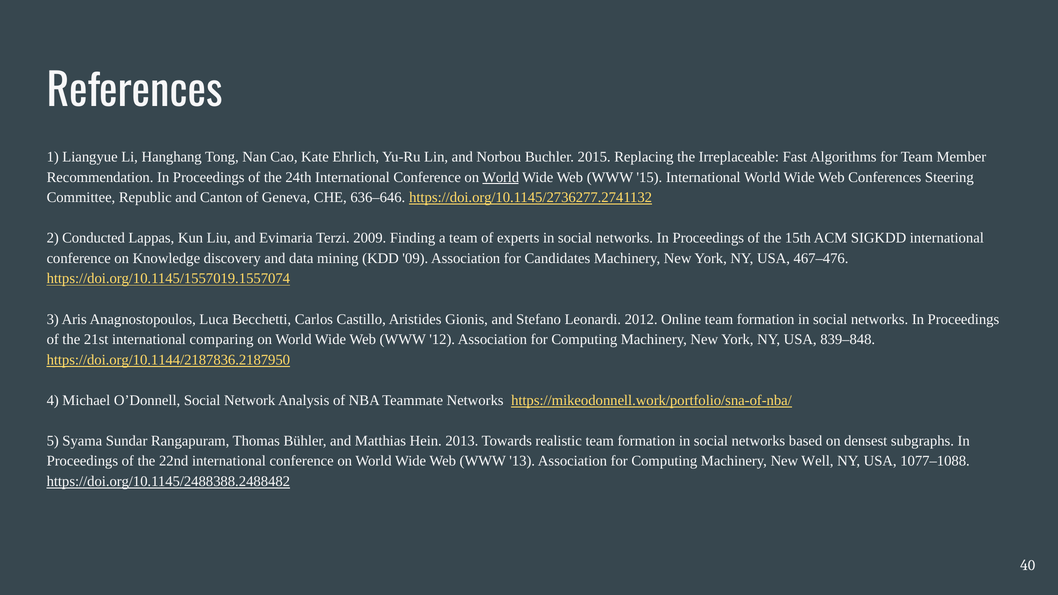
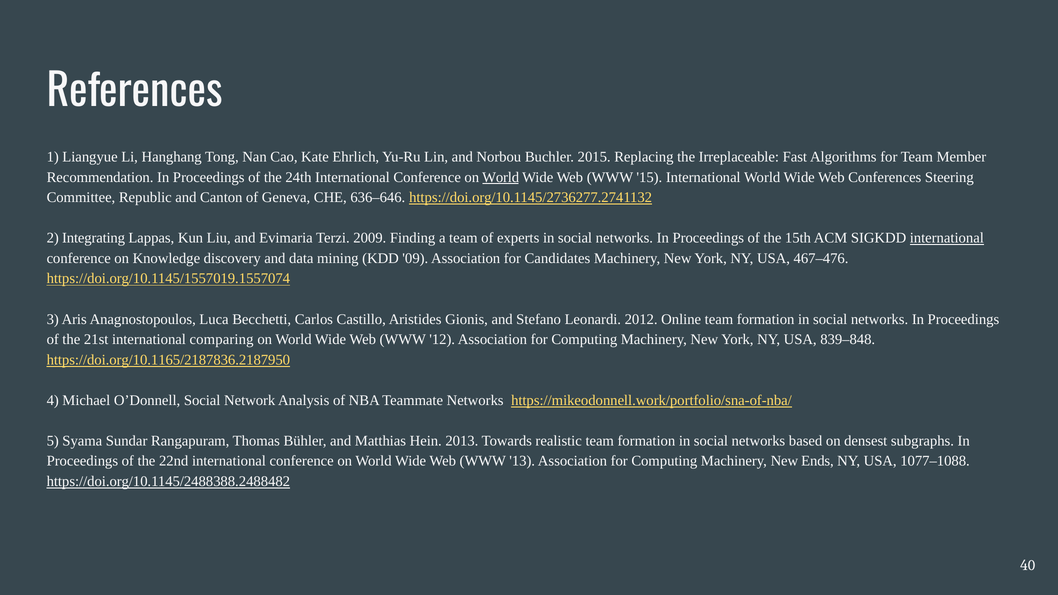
Conducted: Conducted -> Integrating
international at (947, 238) underline: none -> present
https://doi.org/10.1144/2187836.2187950: https://doi.org/10.1144/2187836.2187950 -> https://doi.org/10.1165/2187836.2187950
Well: Well -> Ends
